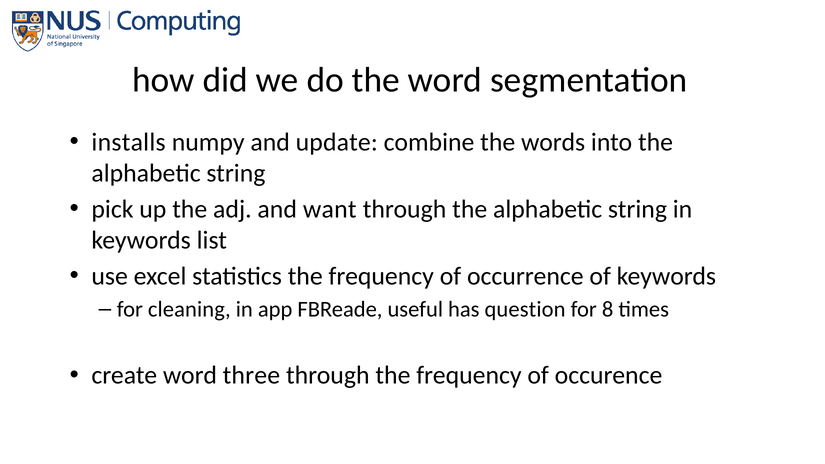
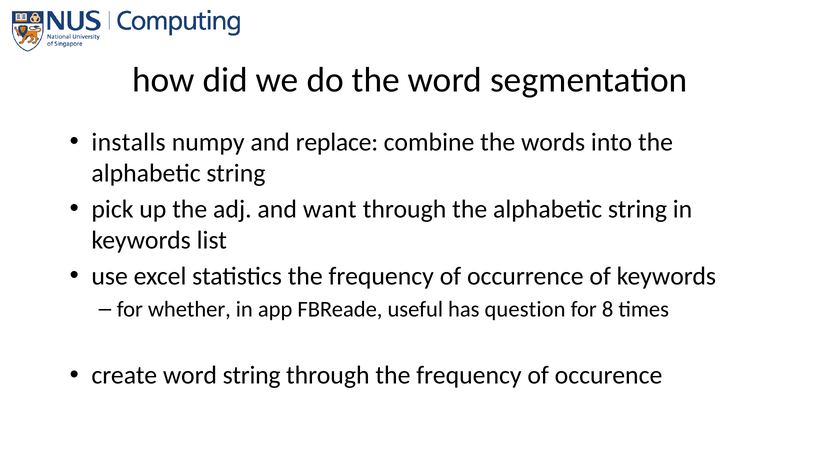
update: update -> replace
cleaning: cleaning -> whether
word three: three -> string
